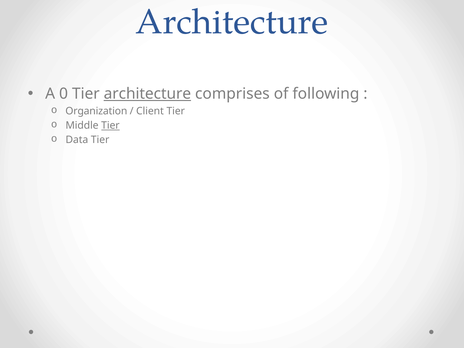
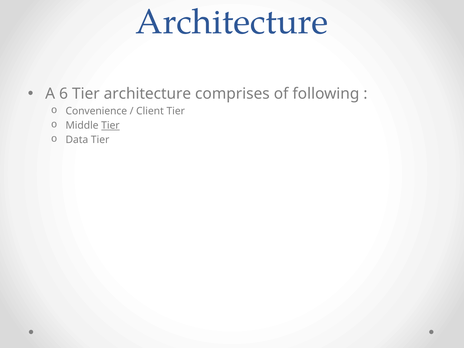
0: 0 -> 6
architecture at (147, 94) underline: present -> none
Organization: Organization -> Convenience
